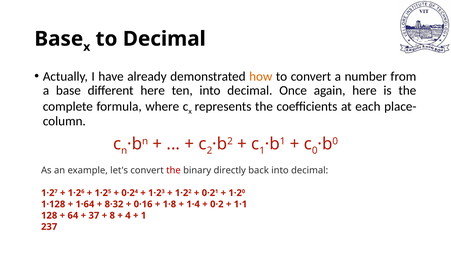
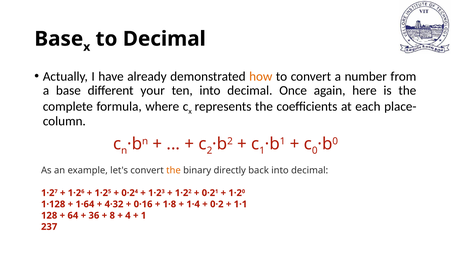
different here: here -> your
the at (173, 170) colour: red -> orange
8·32: 8·32 -> 4·32
37: 37 -> 36
